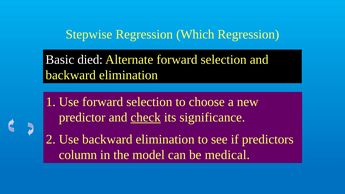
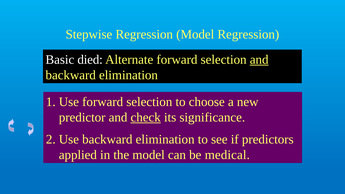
Regression Which: Which -> Model
and at (259, 60) underline: none -> present
column: column -> applied
